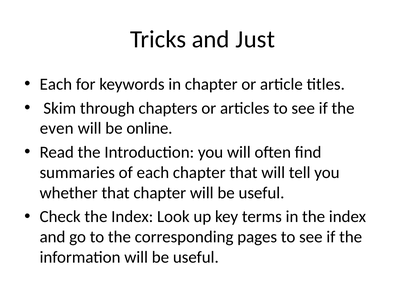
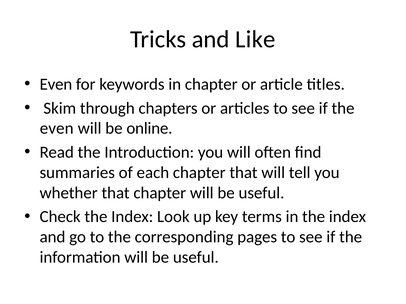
Just: Just -> Like
Each at (56, 84): Each -> Even
